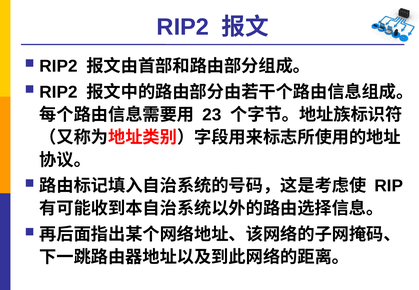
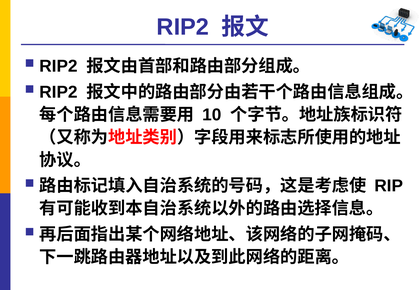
23: 23 -> 10
